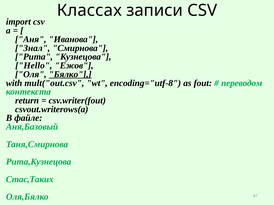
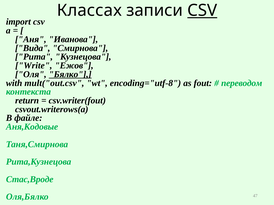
CSV at (202, 10) underline: none -> present
Знал: Знал -> Вида
Hello: Hello -> Write
Аня,Базовый: Аня,Базовый -> Аня,Кодовые
Стас,Таких: Стас,Таких -> Стас,Вроде
